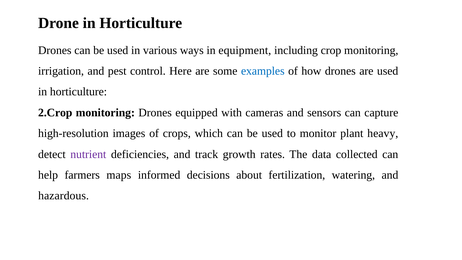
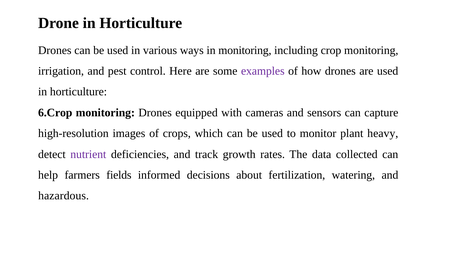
in equipment: equipment -> monitoring
examples colour: blue -> purple
2.Crop: 2.Crop -> 6.Crop
maps: maps -> fields
